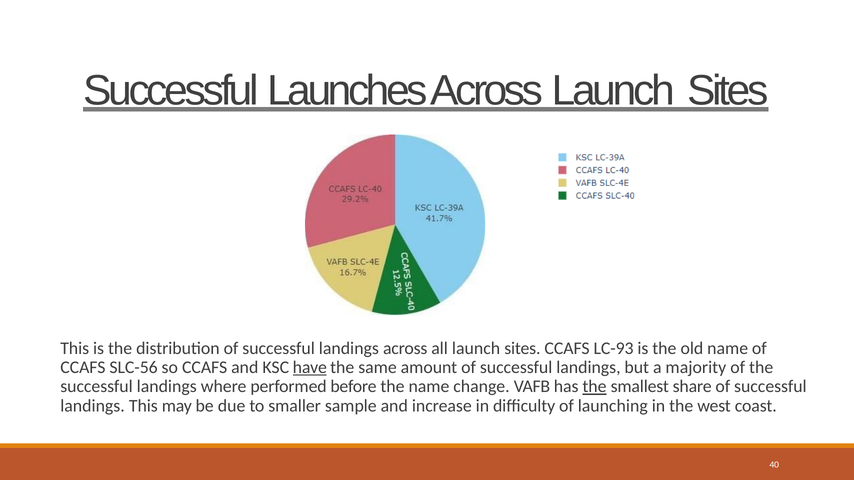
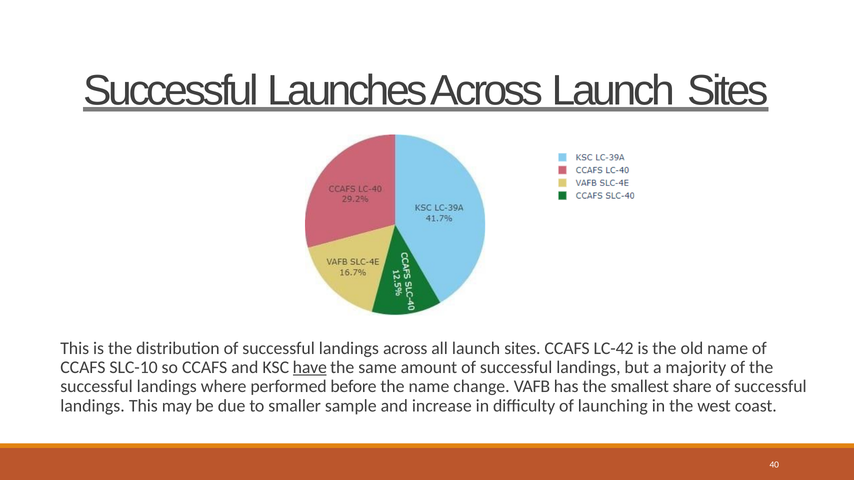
LC-93: LC-93 -> LC-42
SLC-56: SLC-56 -> SLC-10
the at (594, 387) underline: present -> none
